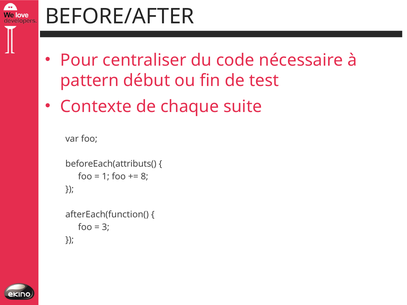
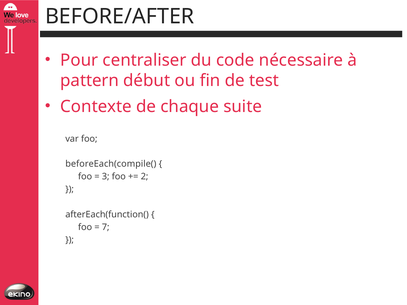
beforeEach(attributs(: beforeEach(attributs( -> beforeEach(compile(
1: 1 -> 3
8: 8 -> 2
3: 3 -> 7
